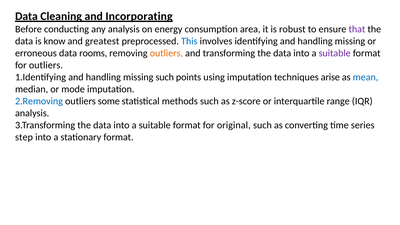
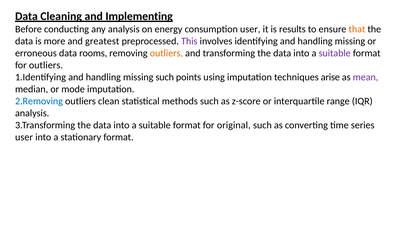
Incorporating: Incorporating -> Implementing
consumption area: area -> user
robust: robust -> results
that colour: purple -> orange
know: know -> more
This colour: blue -> purple
mean colour: blue -> purple
some: some -> clean
step at (24, 137): step -> user
